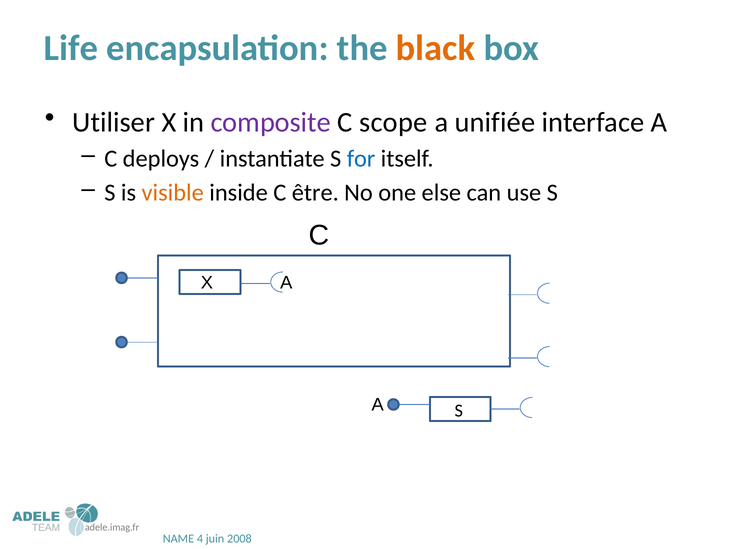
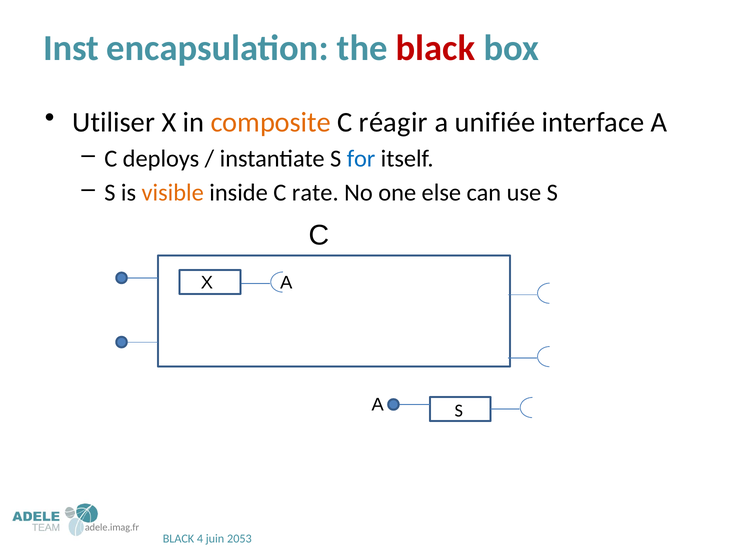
Life: Life -> Inst
black at (436, 48) colour: orange -> red
composite colour: purple -> orange
scope: scope -> réagir
être: être -> rate
NAME at (178, 539): NAME -> BLACK
2008: 2008 -> 2053
